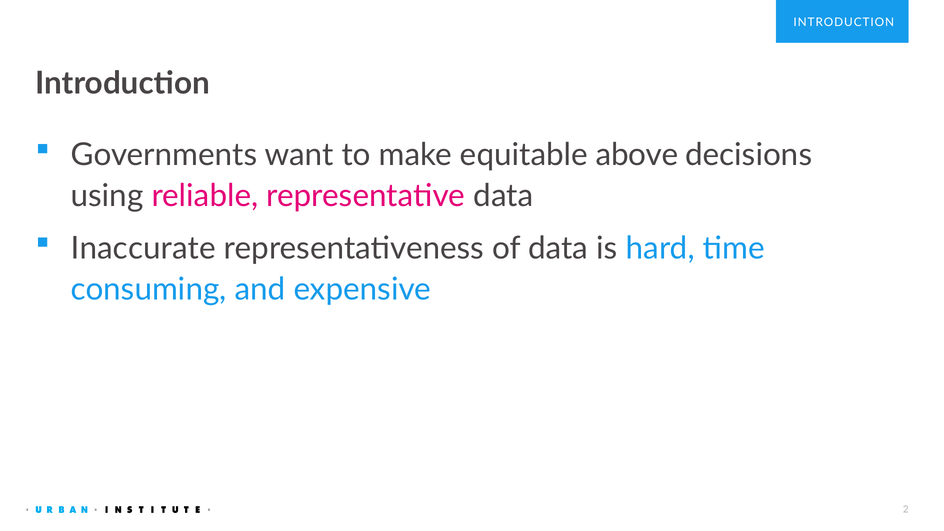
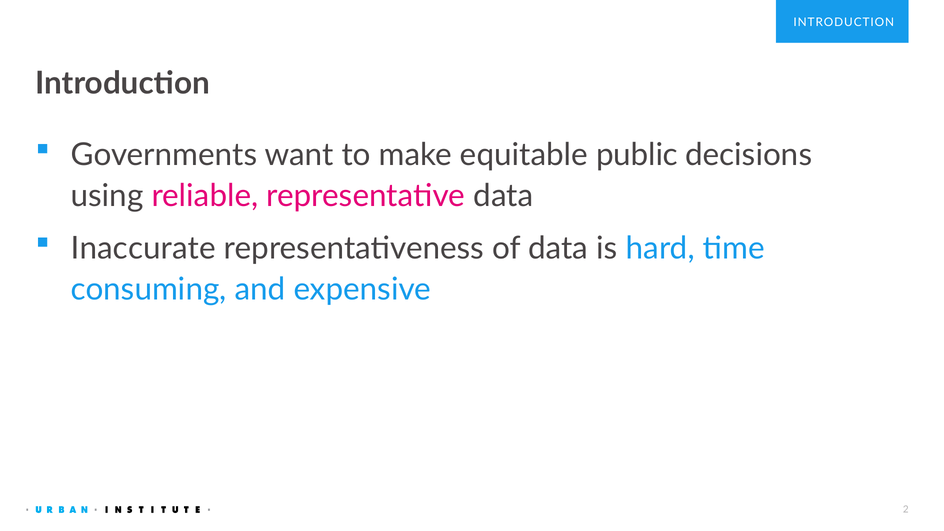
above: above -> public
